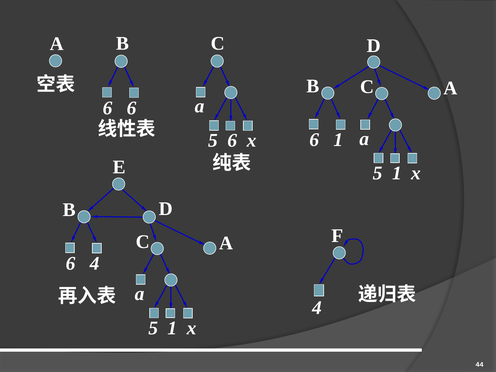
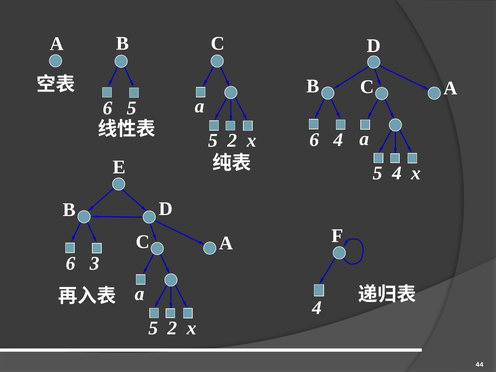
6 6: 6 -> 5
6 1: 1 -> 4
6 at (232, 141): 6 -> 2
1 at (397, 173): 1 -> 4
6 4: 4 -> 3
1 at (172, 328): 1 -> 2
